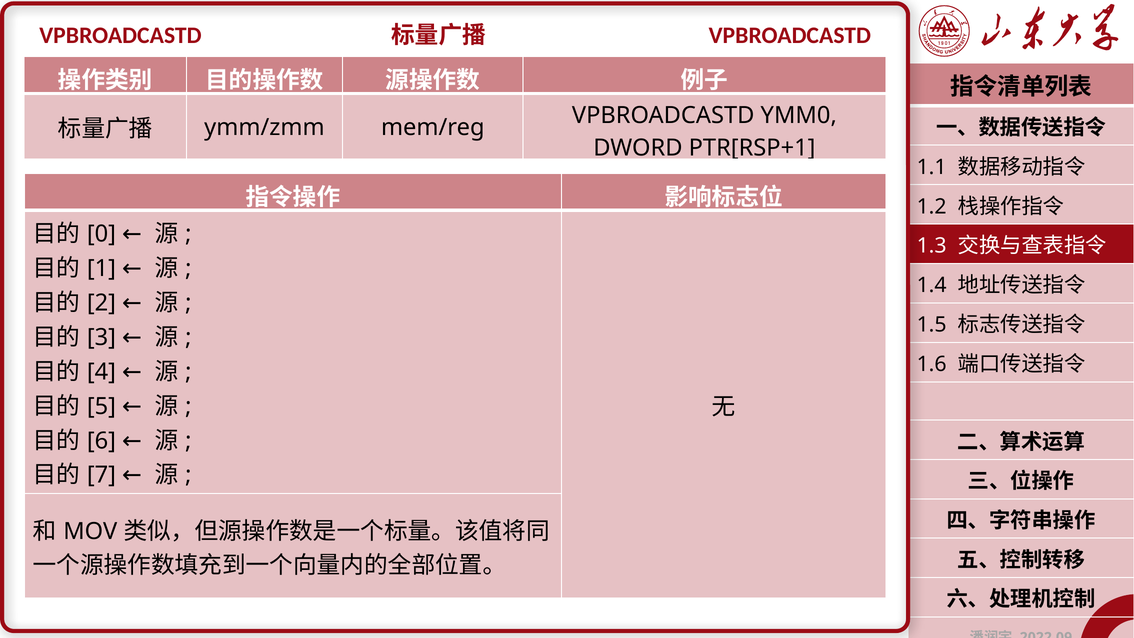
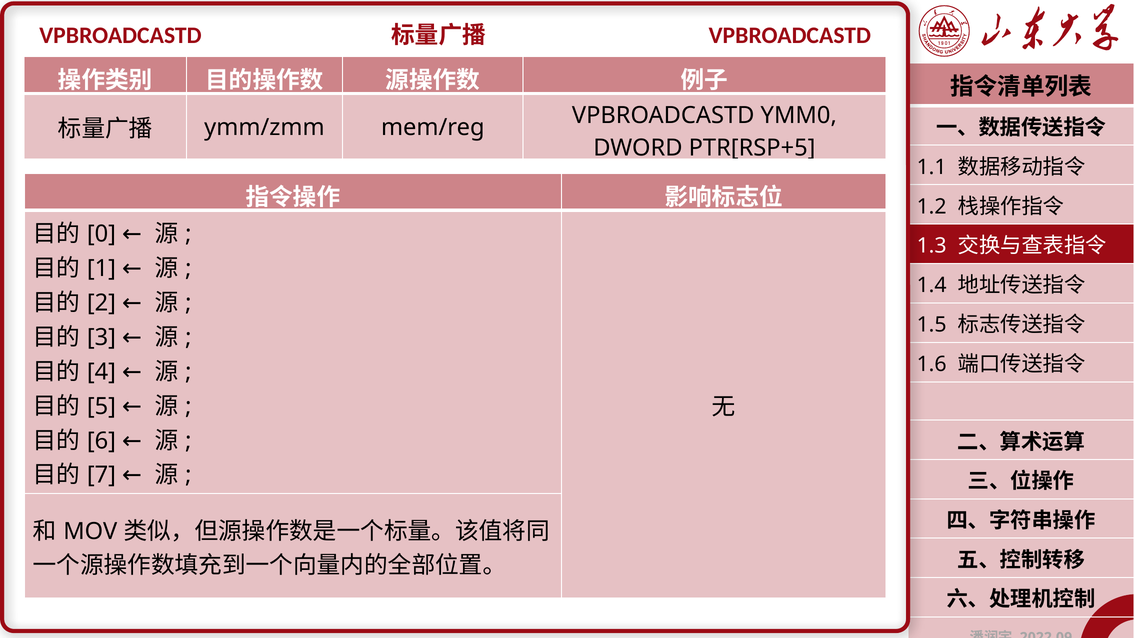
PTR[RSP+1: PTR[RSP+1 -> PTR[RSP+5
